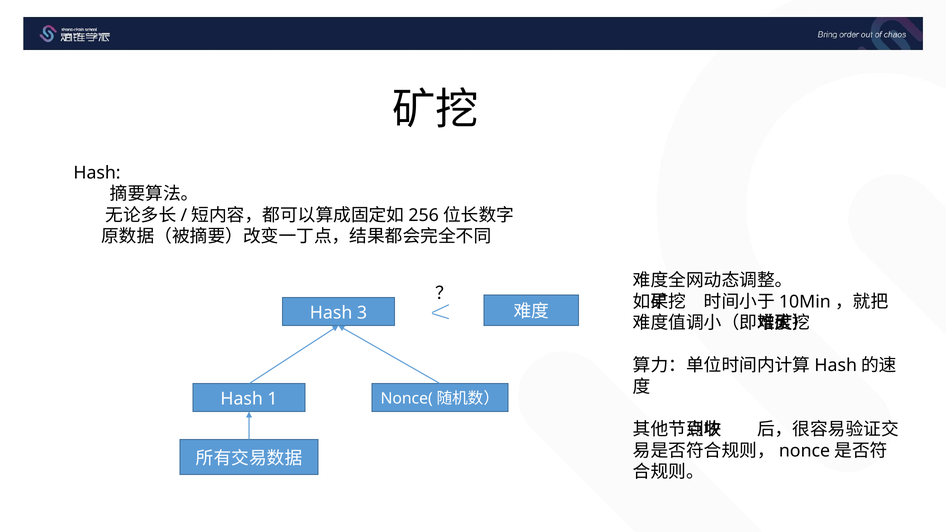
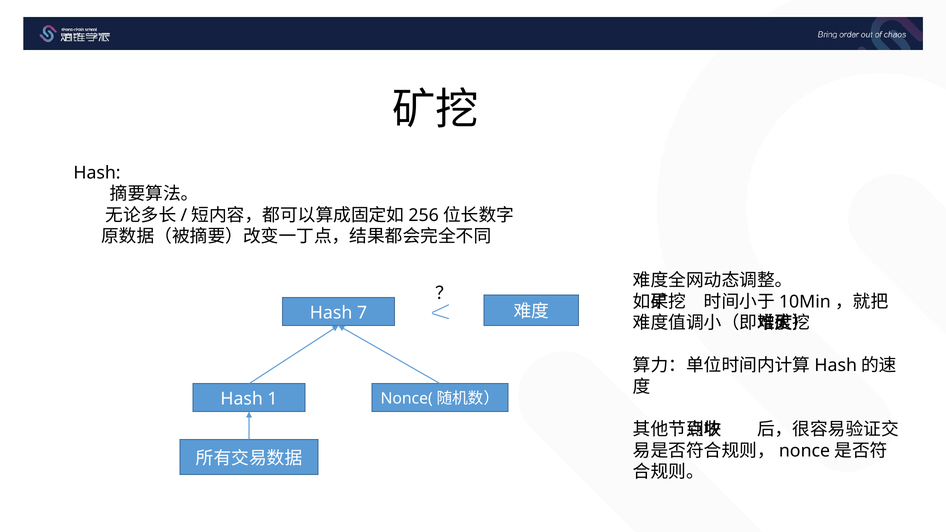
3: 3 -> 7
